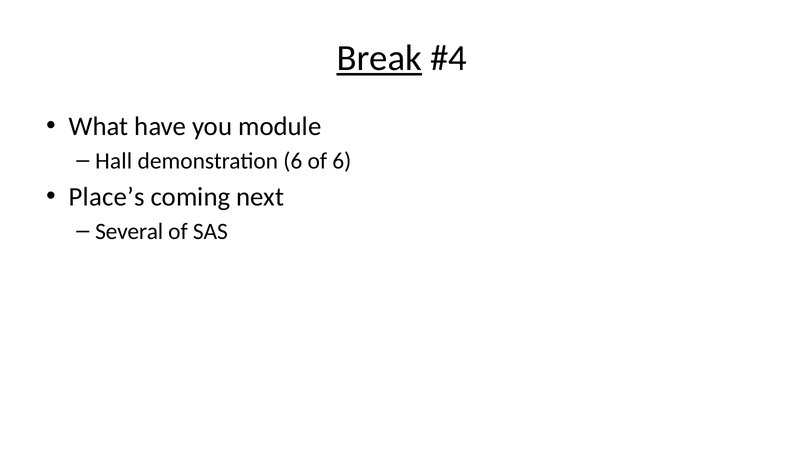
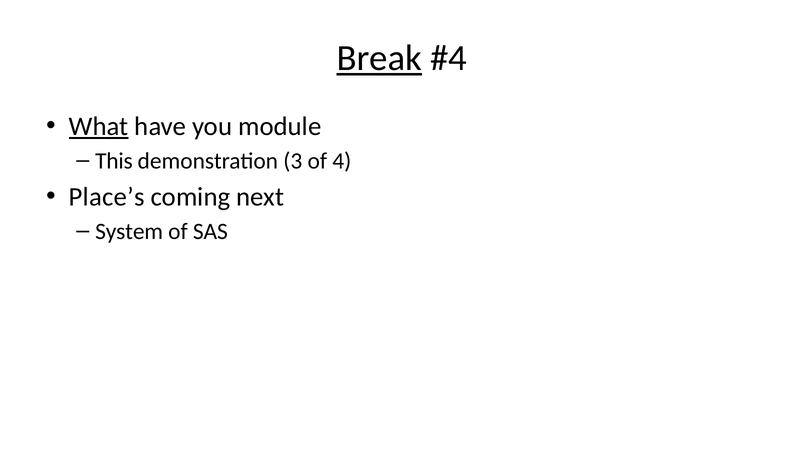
What underline: none -> present
Hall: Hall -> This
demonstration 6: 6 -> 3
of 6: 6 -> 4
Several: Several -> System
